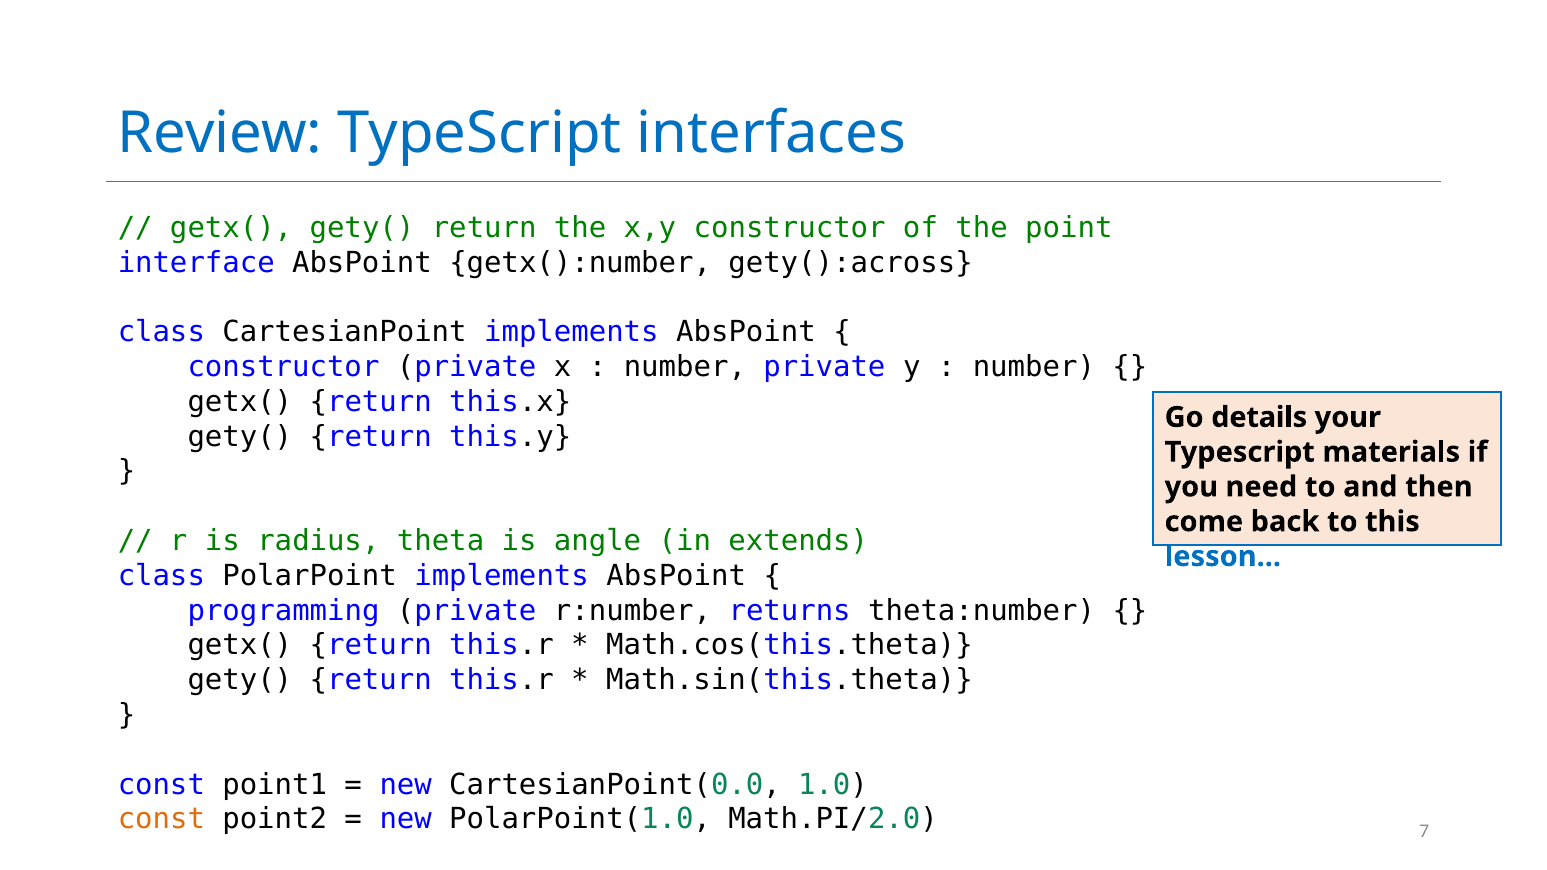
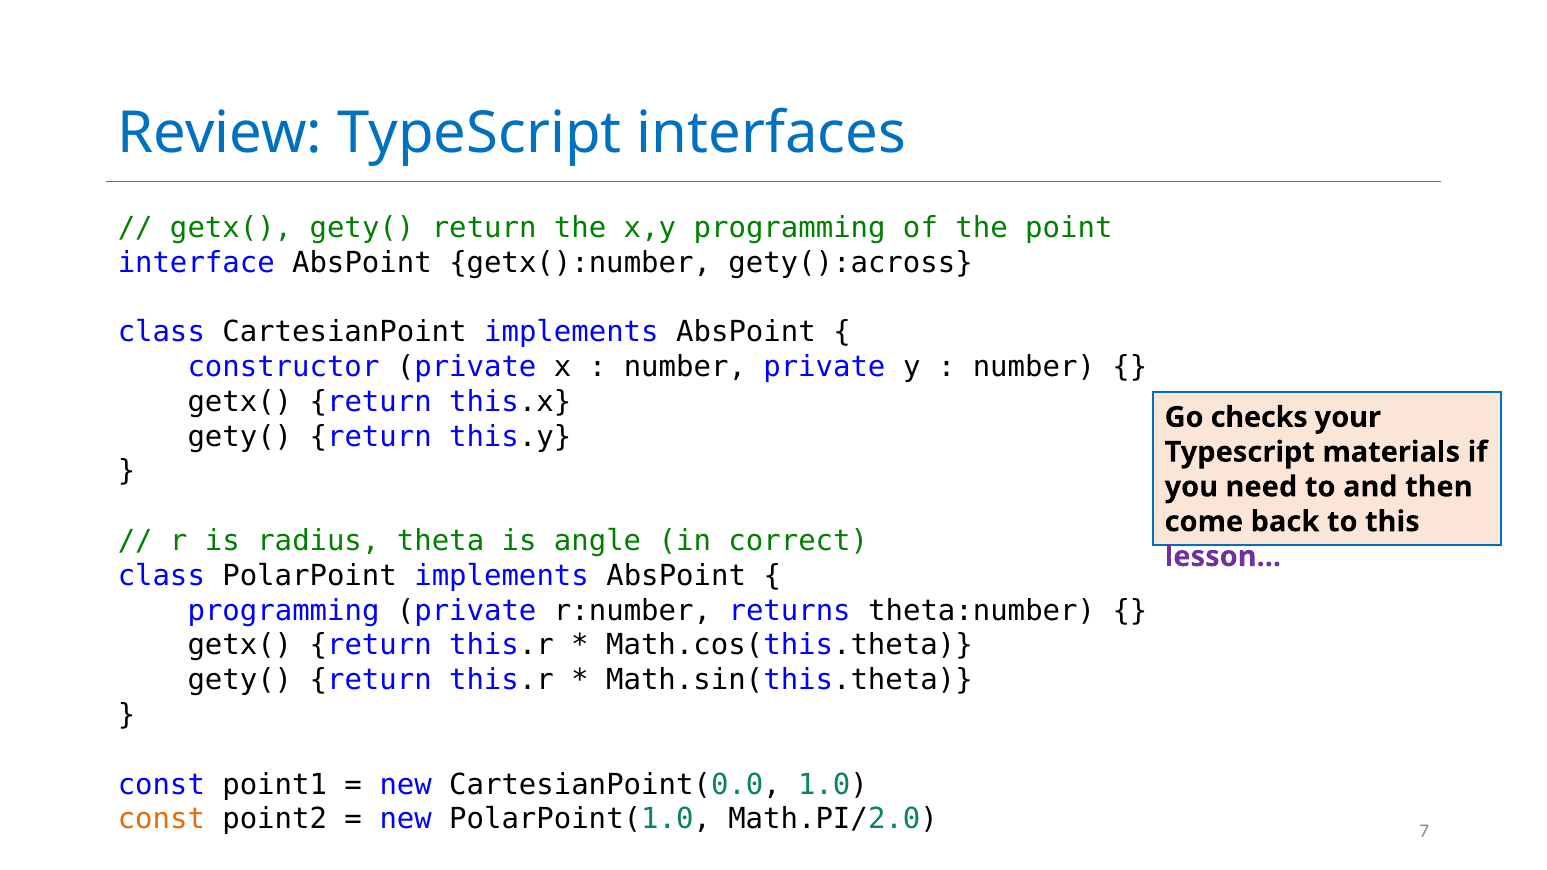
x,y constructor: constructor -> programming
details: details -> checks
extends: extends -> correct
lesson colour: blue -> purple
